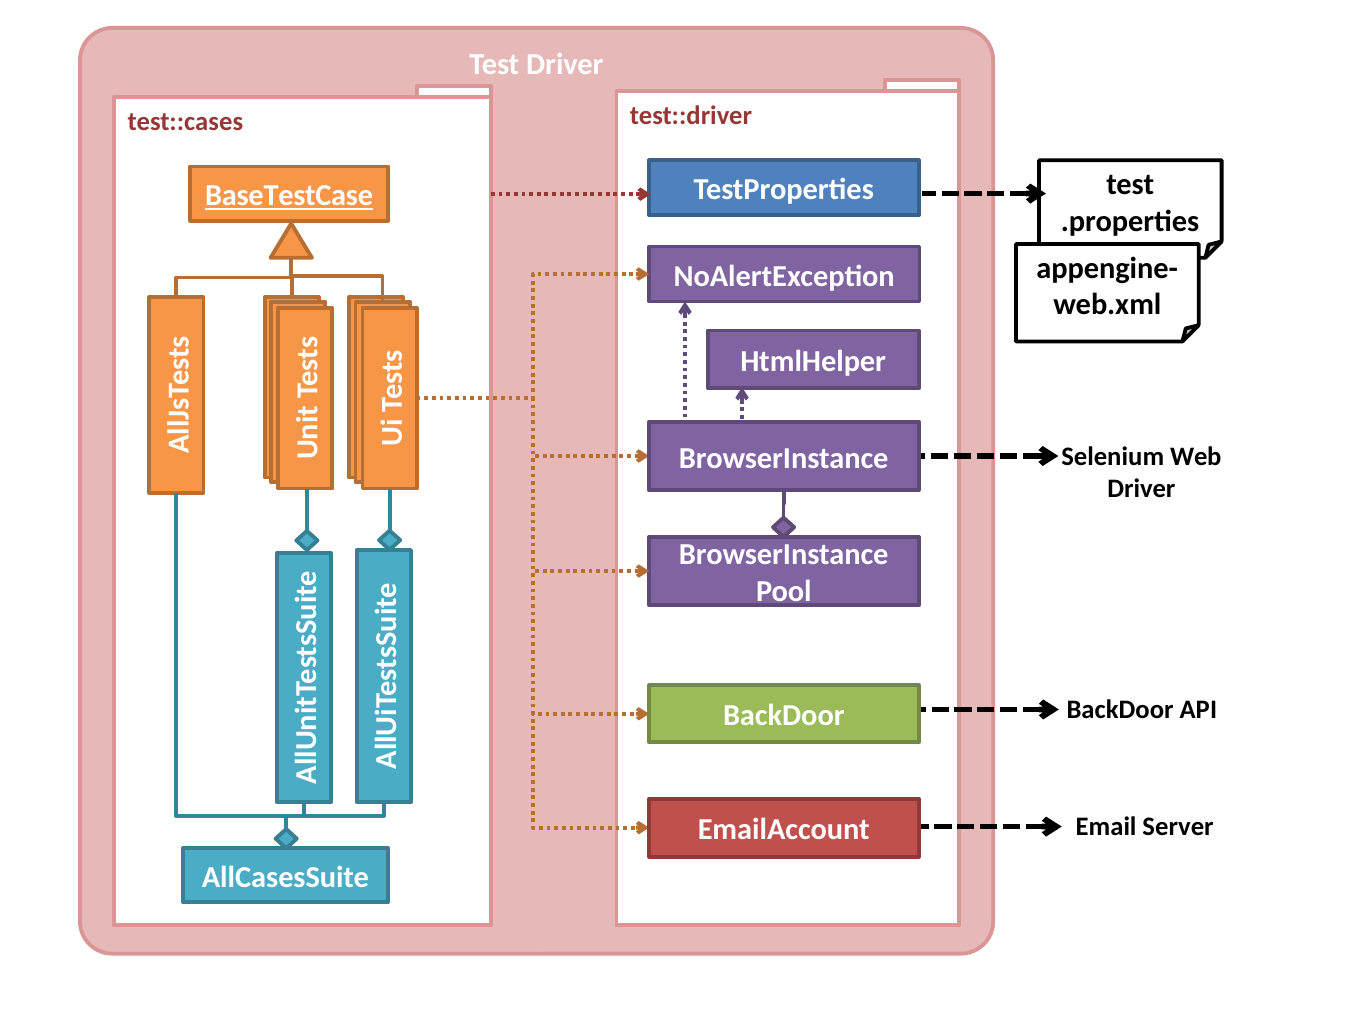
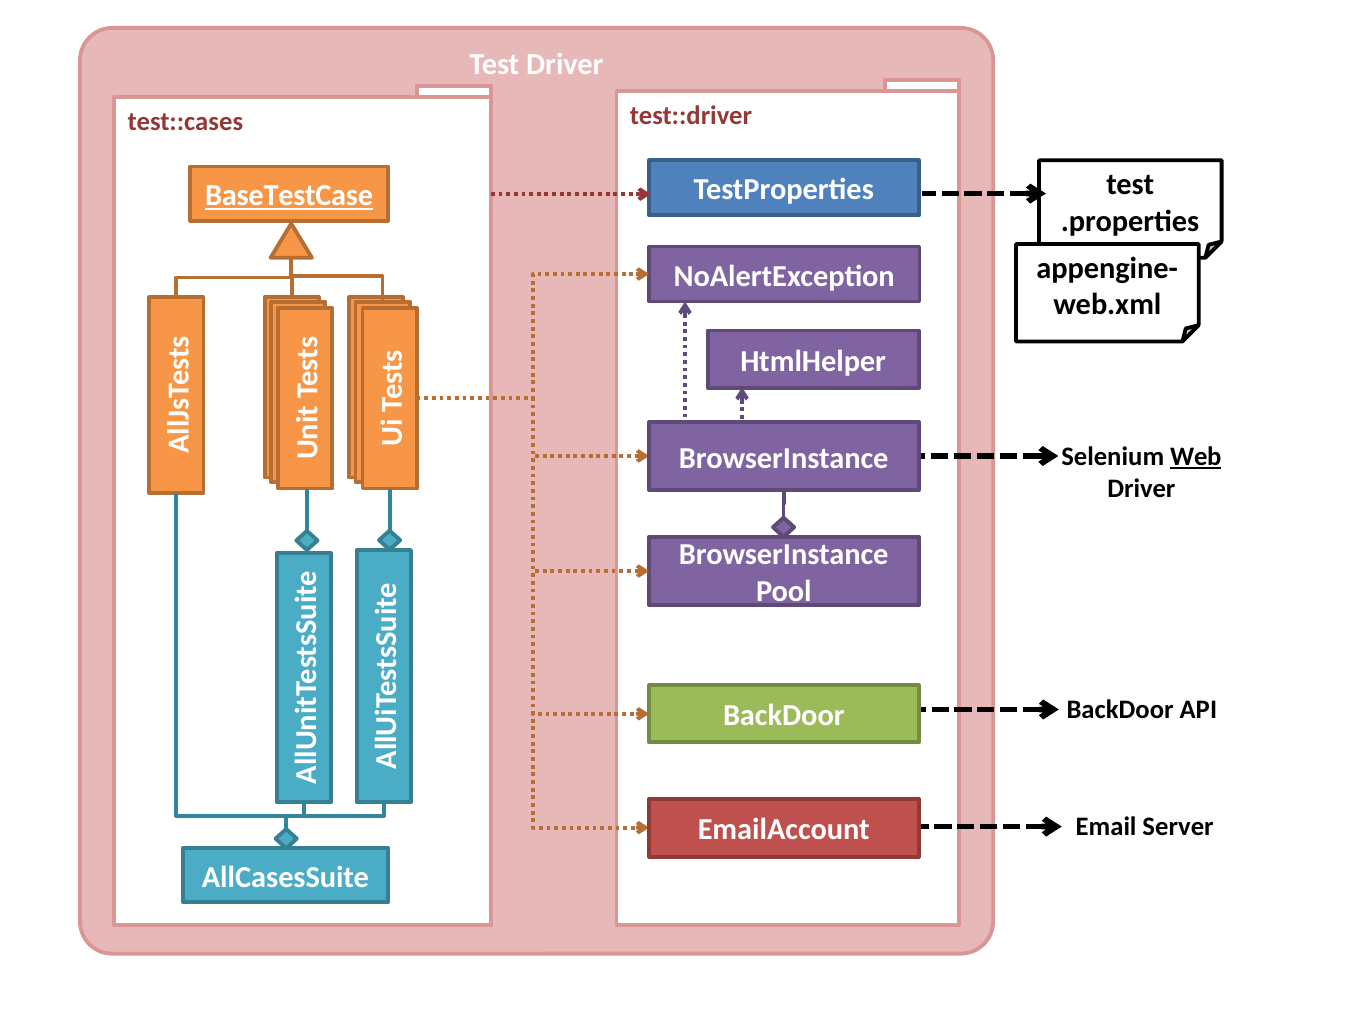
Web underline: none -> present
